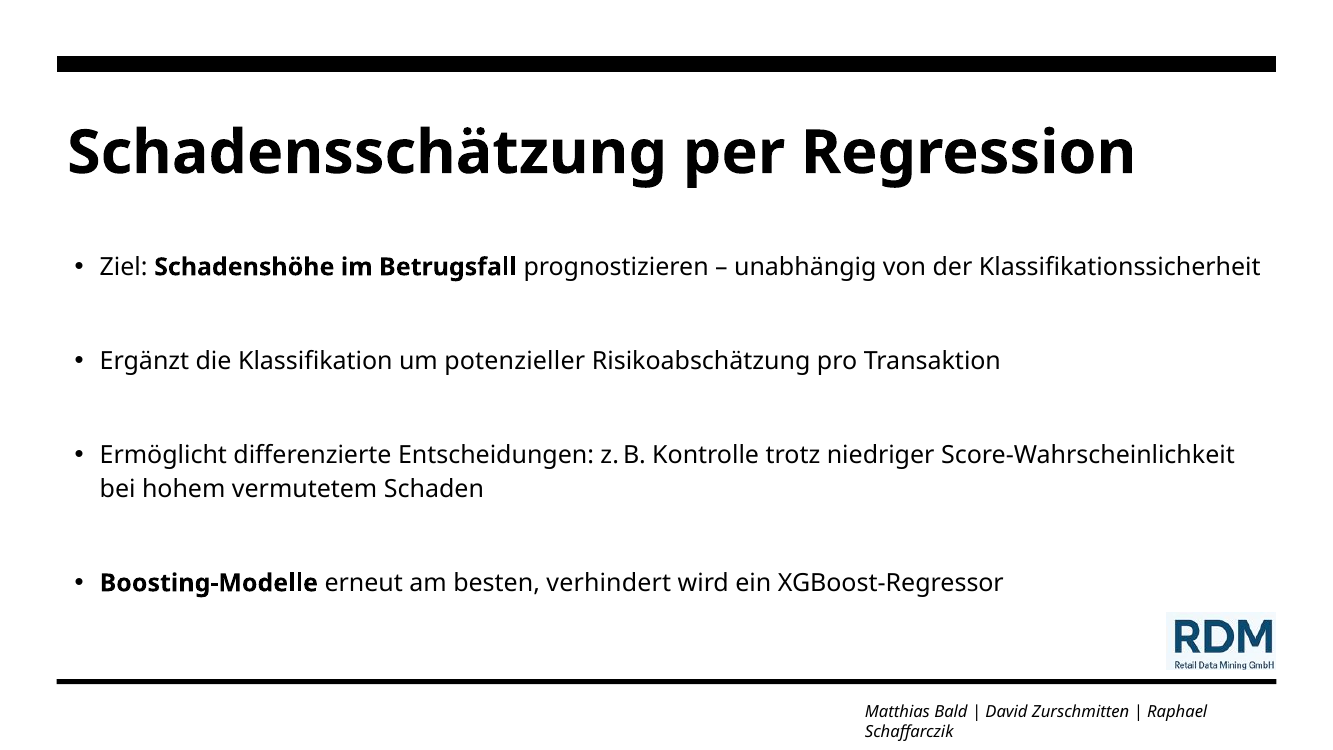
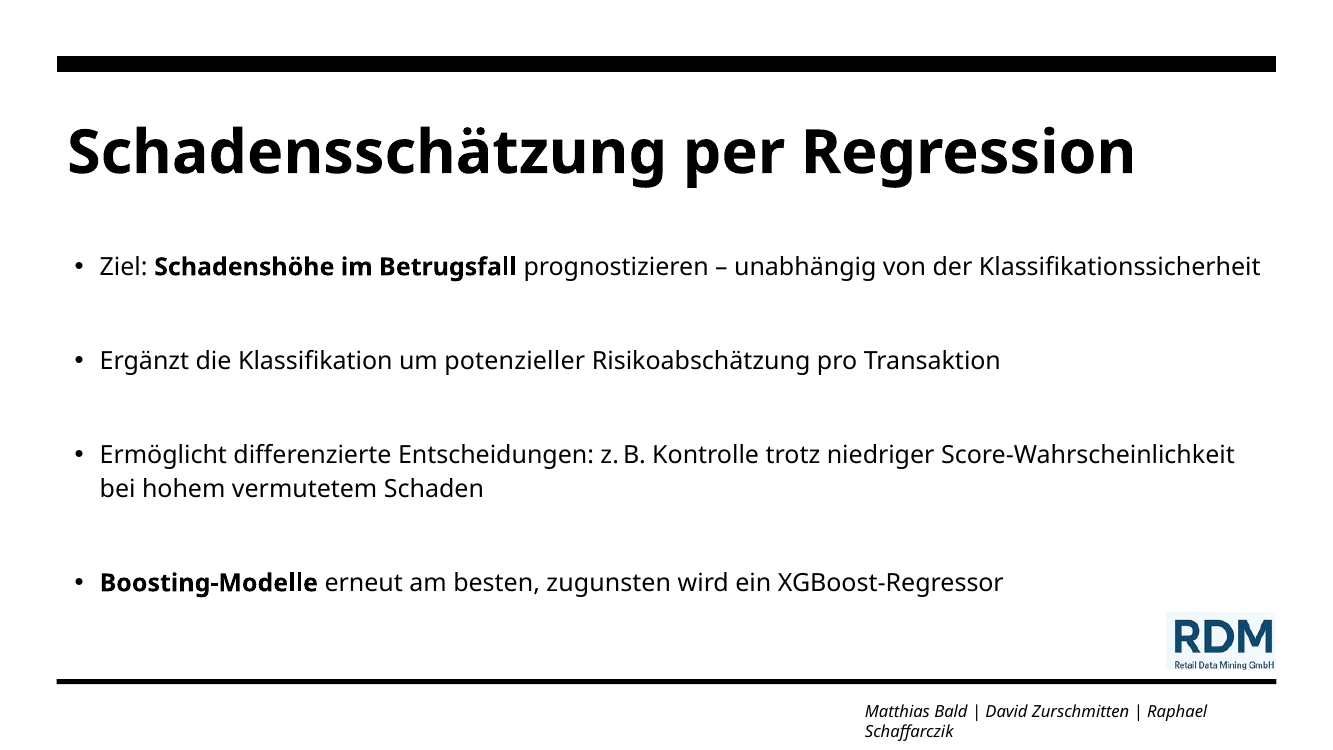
verhindert: verhindert -> zugunsten
